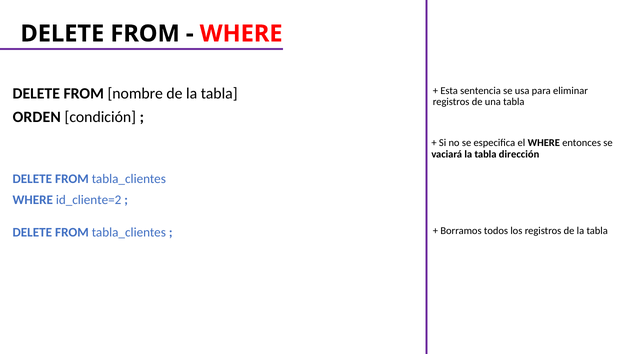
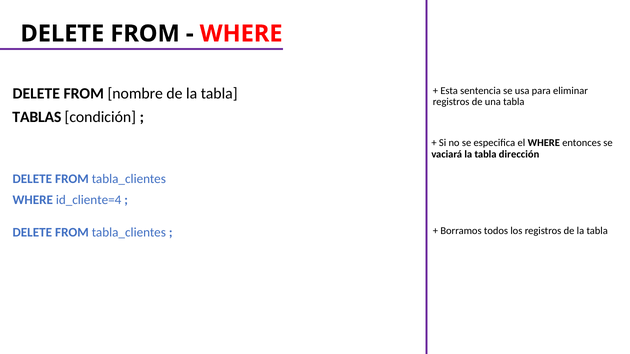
ORDEN: ORDEN -> TABLAS
id_cliente=2: id_cliente=2 -> id_cliente=4
